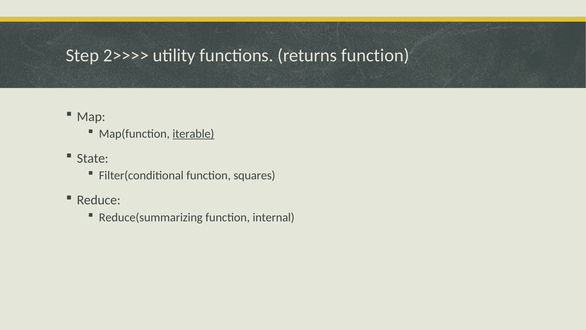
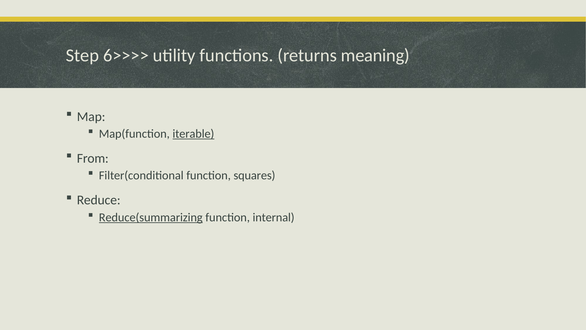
2>>>>: 2>>>> -> 6>>>>
returns function: function -> meaning
State: State -> From
Reduce(summarizing underline: none -> present
